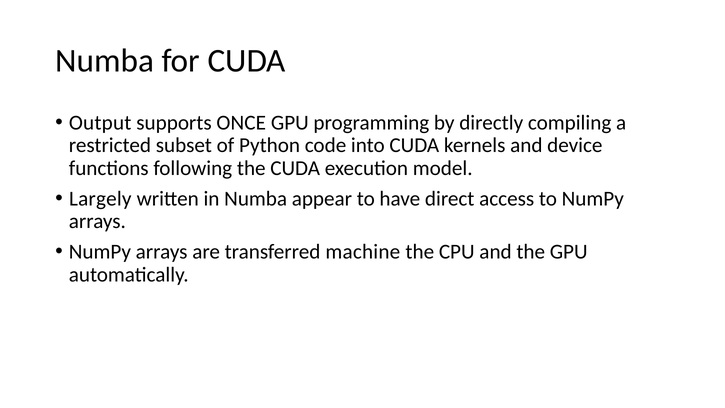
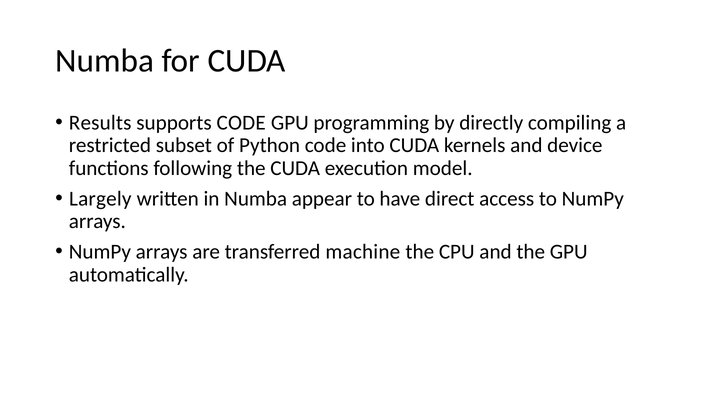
Output: Output -> Results
supports ONCE: ONCE -> CODE
